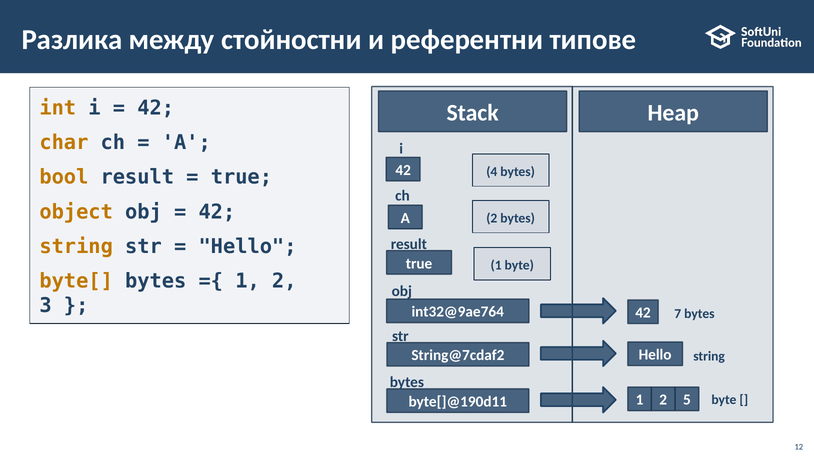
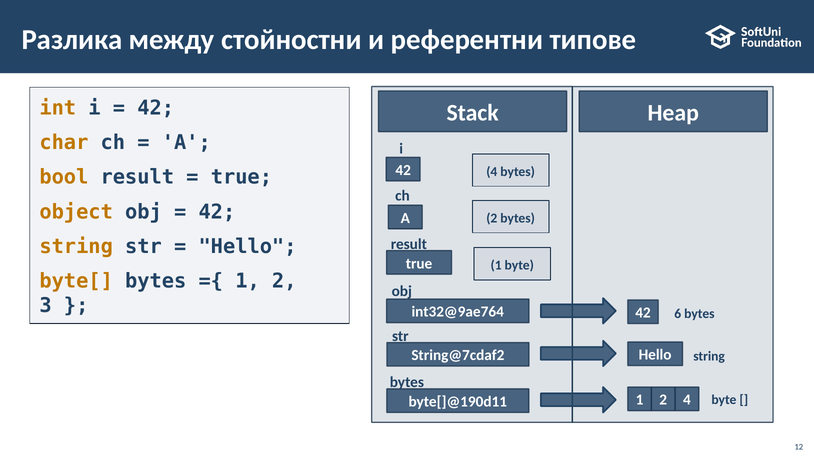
7: 7 -> 6
2 5: 5 -> 4
